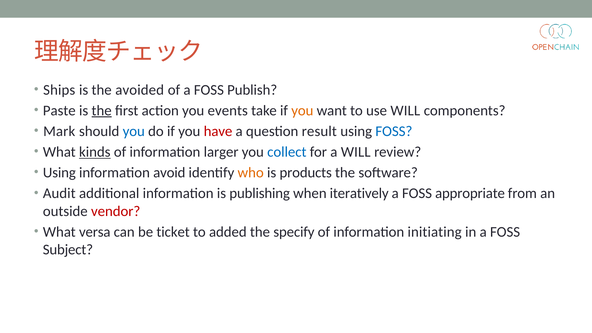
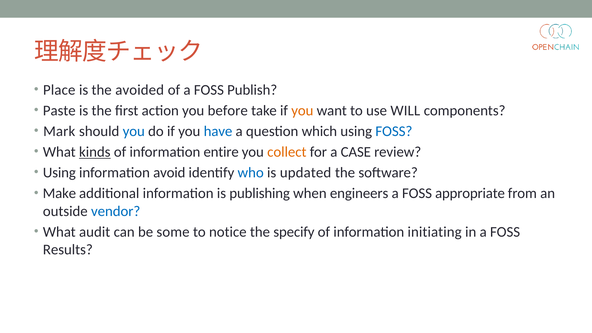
Ships: Ships -> Place
the at (102, 111) underline: present -> none
events: events -> before
have colour: red -> blue
result: result -> which
larger: larger -> entire
collect colour: blue -> orange
a WILL: WILL -> CASE
who colour: orange -> blue
products: products -> updated
Audit: Audit -> Make
iteratively: iteratively -> engineers
vendor colour: red -> blue
versa: versa -> audit
ticket: ticket -> some
added: added -> notice
Subject: Subject -> Results
